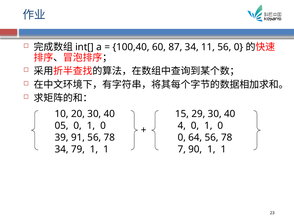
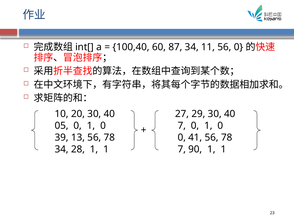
15: 15 -> 27
4 at (182, 125): 4 -> 7
91: 91 -> 13
64: 64 -> 41
79: 79 -> 28
